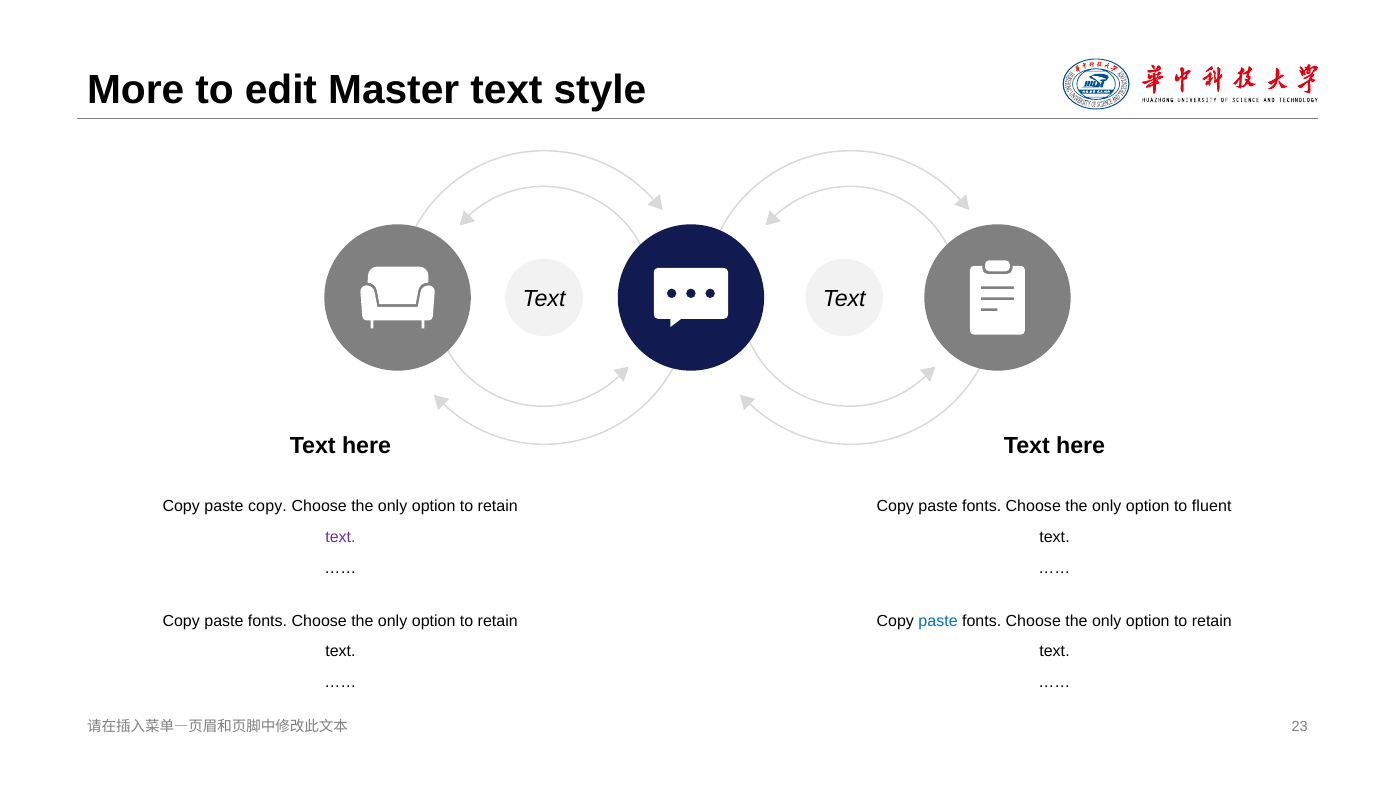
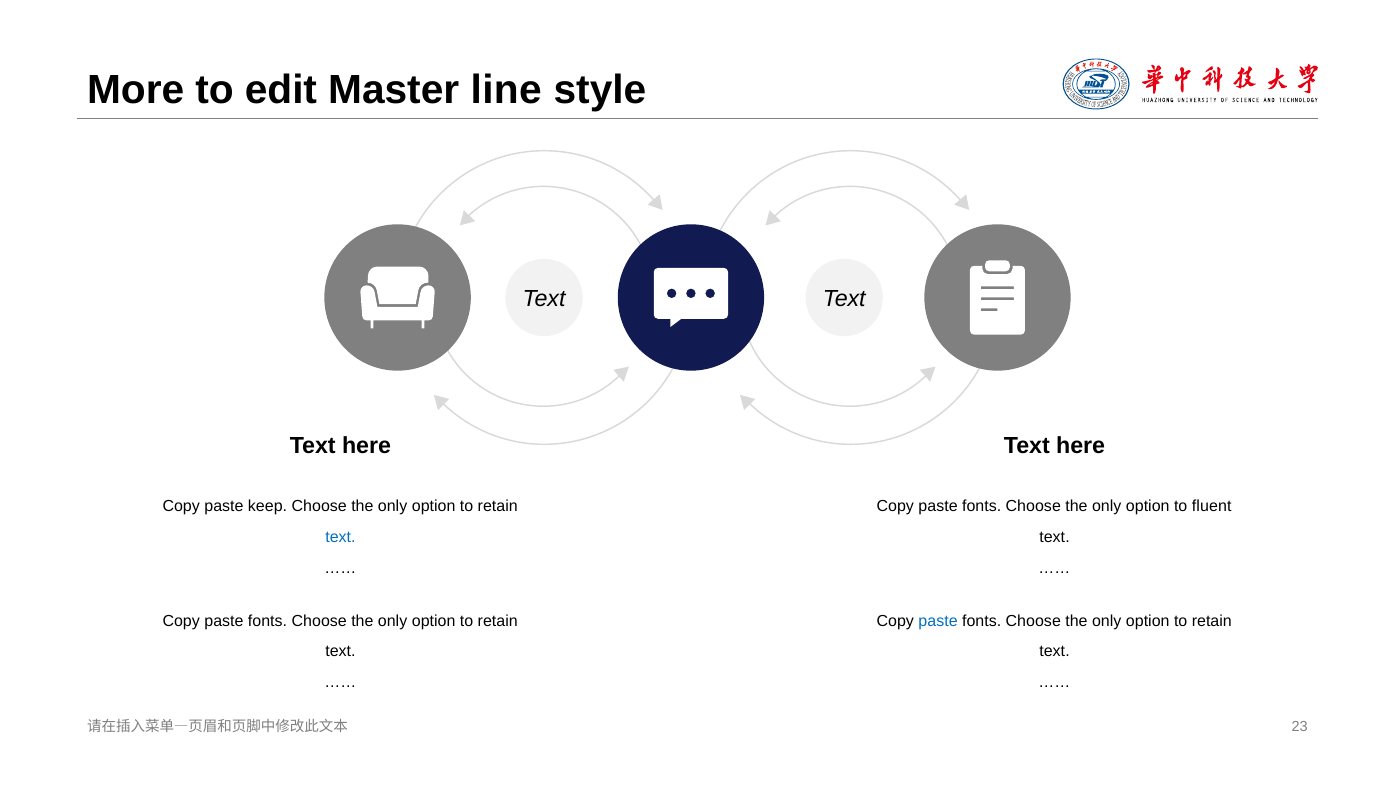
Master text: text -> line
paste copy: copy -> keep
text at (341, 537) colour: purple -> blue
